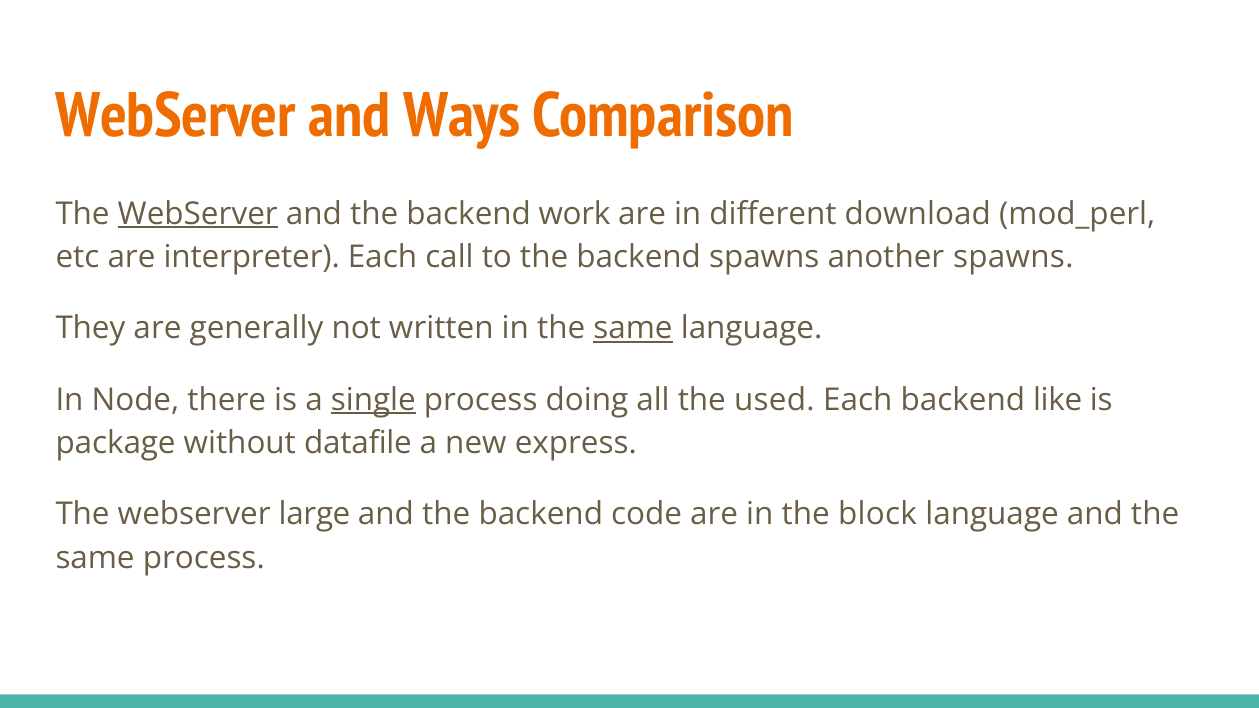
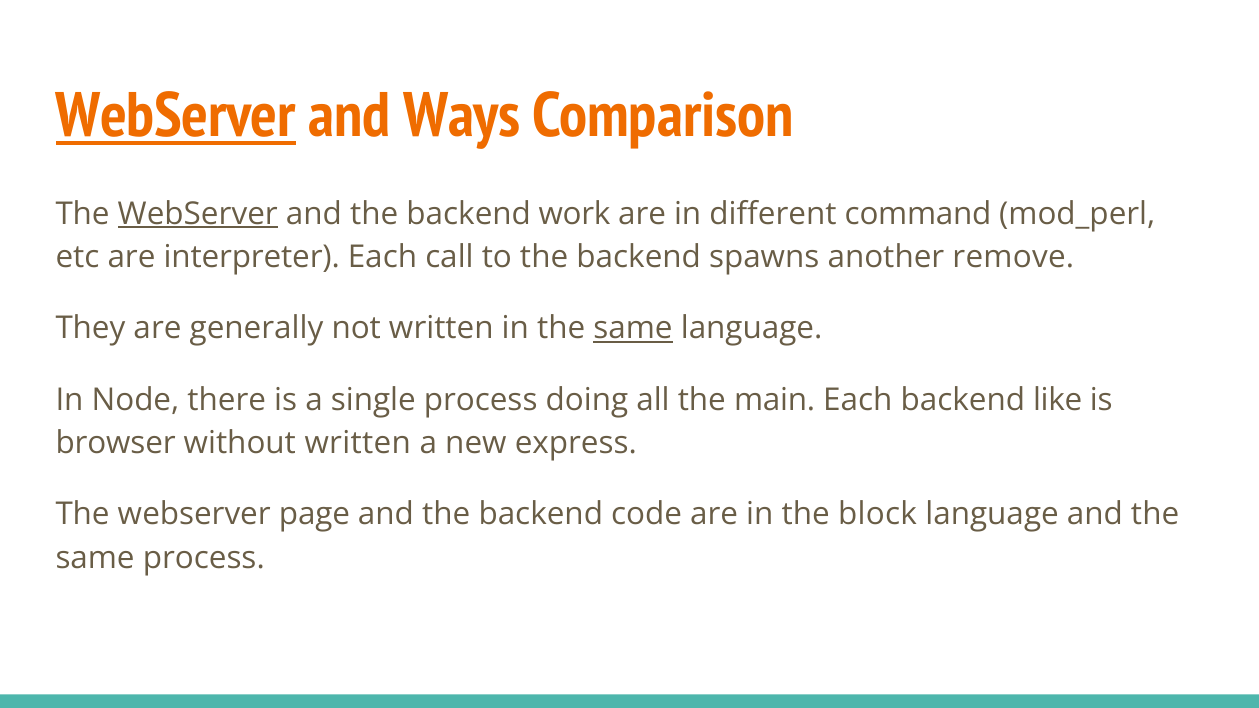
WebServer at (176, 116) underline: none -> present
download: download -> command
another spawns: spawns -> remove
single underline: present -> none
used: used -> main
package: package -> browser
without datafile: datafile -> written
large: large -> page
